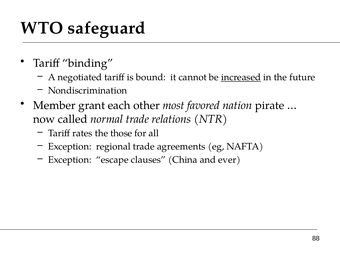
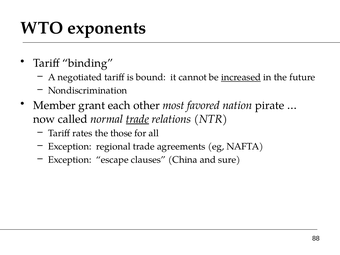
safeguard: safeguard -> exponents
trade at (137, 119) underline: none -> present
ever: ever -> sure
